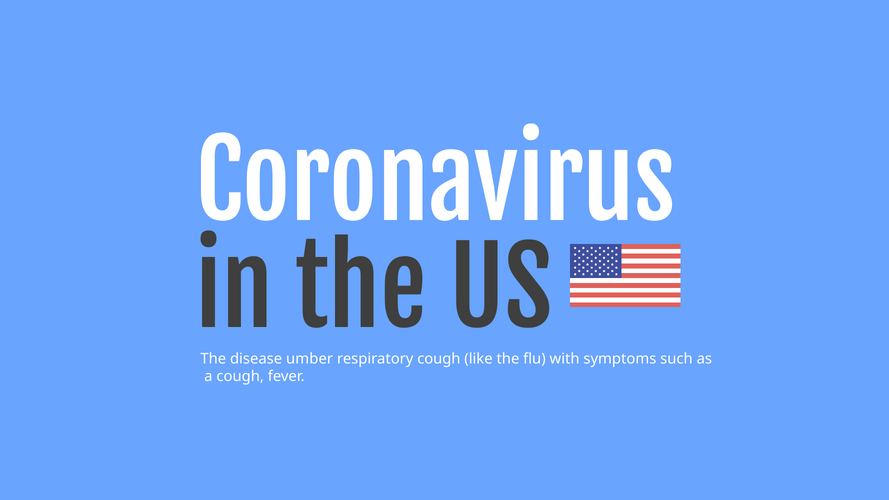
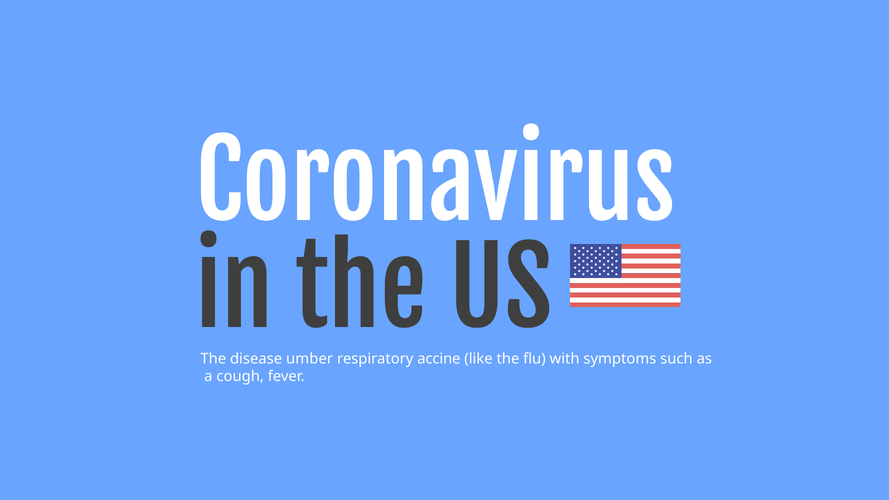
respiratory cough: cough -> accine
